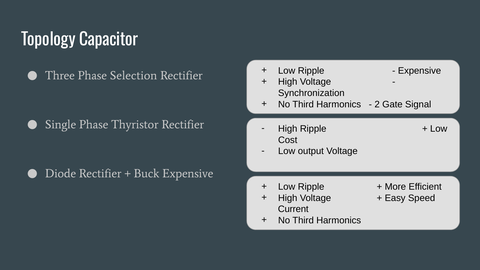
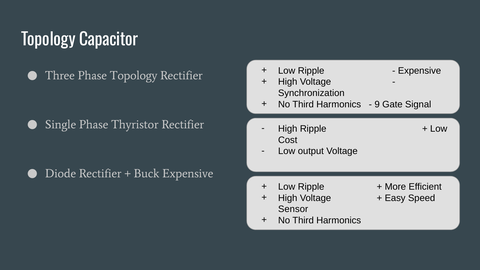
Phase Selection: Selection -> Topology
2: 2 -> 9
Current: Current -> Sensor
